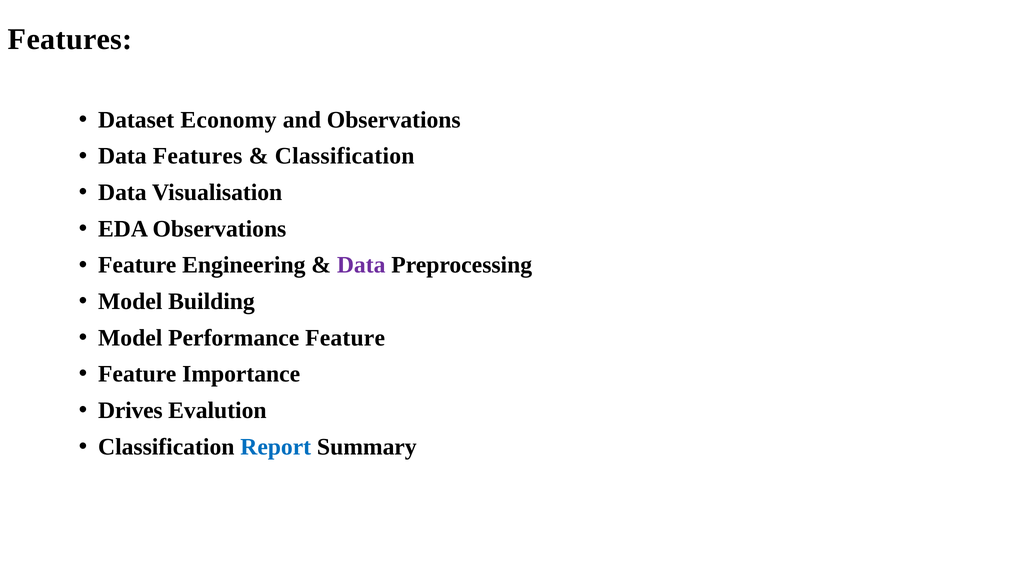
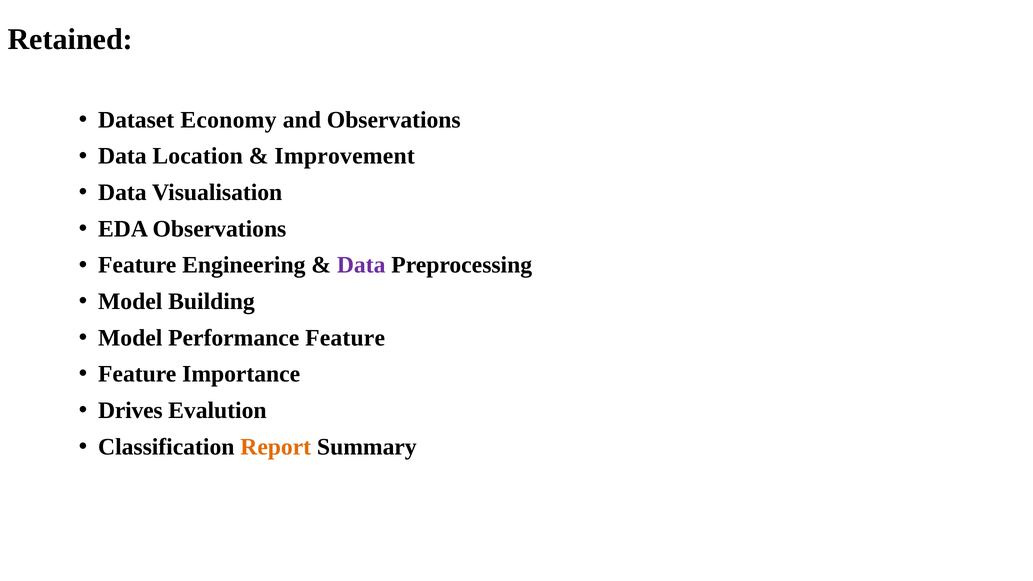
Features at (70, 39): Features -> Retained
Data Features: Features -> Location
Classification at (345, 156): Classification -> Improvement
Report colour: blue -> orange
